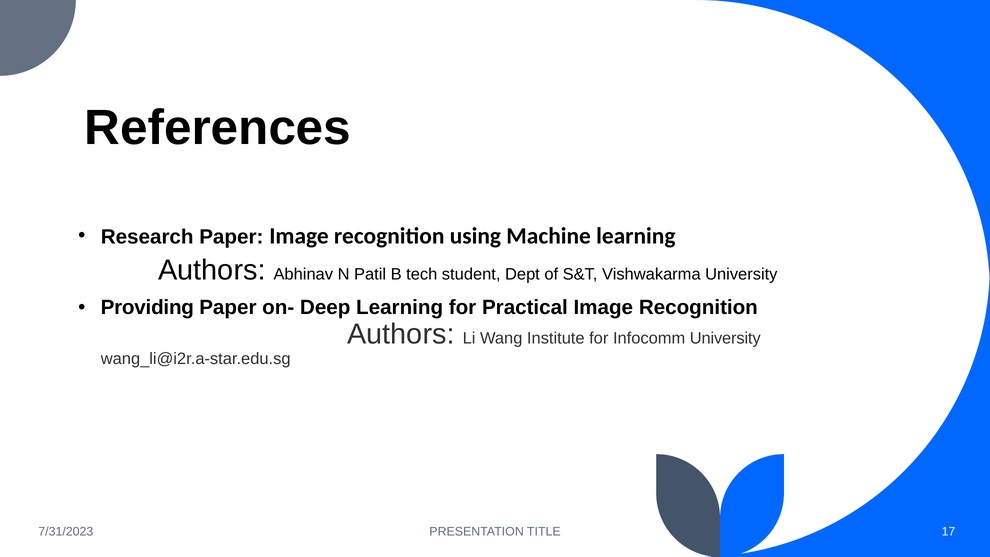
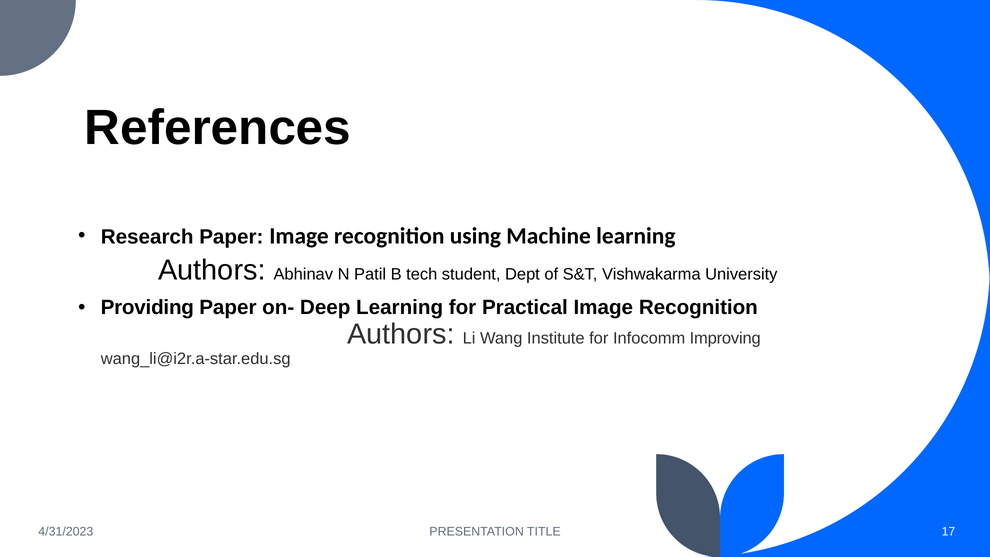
Infocomm University: University -> Improving
7/31/2023: 7/31/2023 -> 4/31/2023
